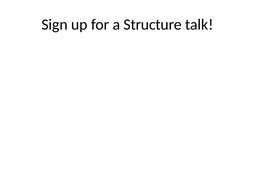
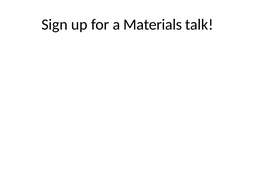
Structure: Structure -> Materials
